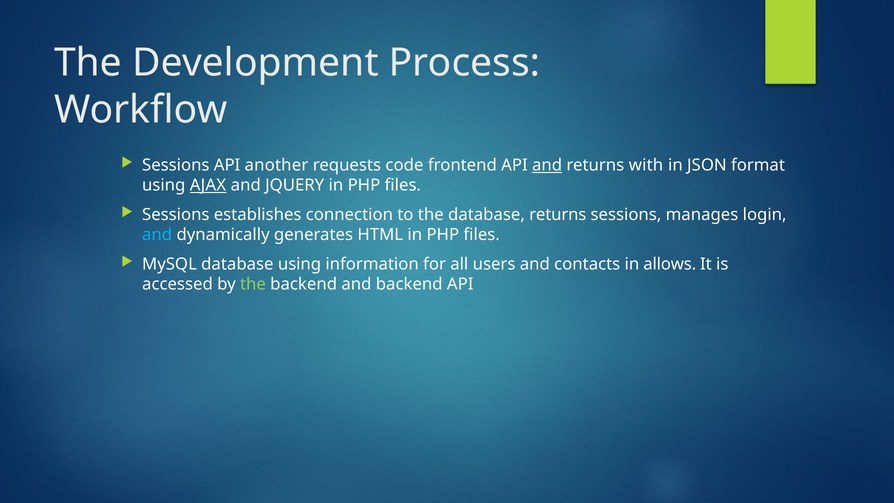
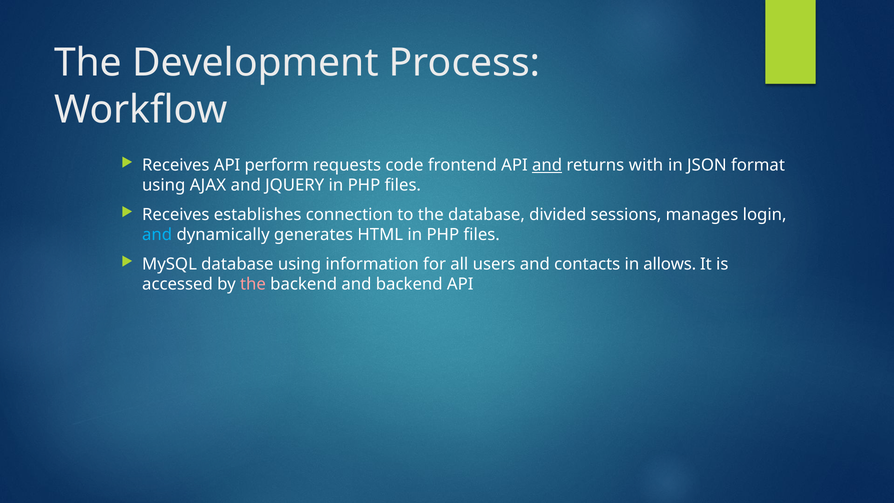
Sessions at (176, 165): Sessions -> Receives
another: another -> perform
AJAX underline: present -> none
Sessions at (176, 215): Sessions -> Receives
database returns: returns -> divided
the at (253, 284) colour: light green -> pink
